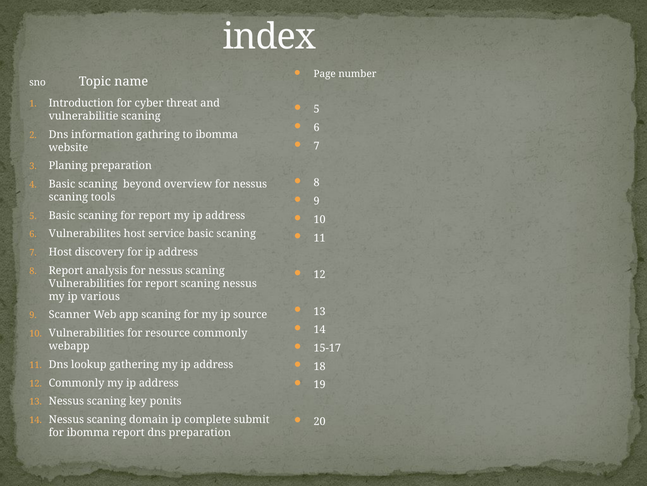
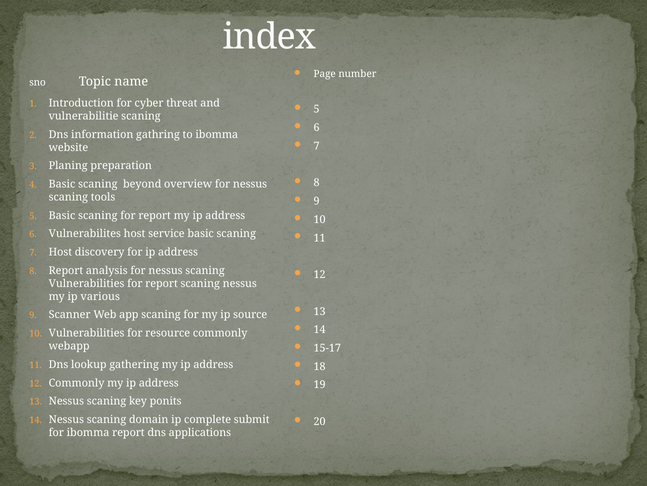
dns preparation: preparation -> applications
